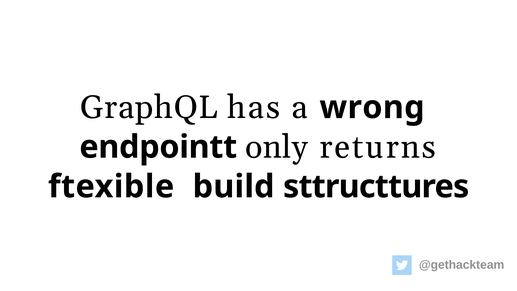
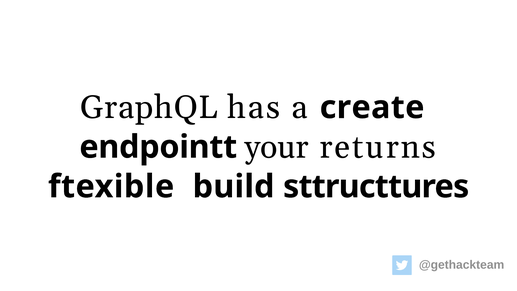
wrong: wrong -> create
only: only -> your
